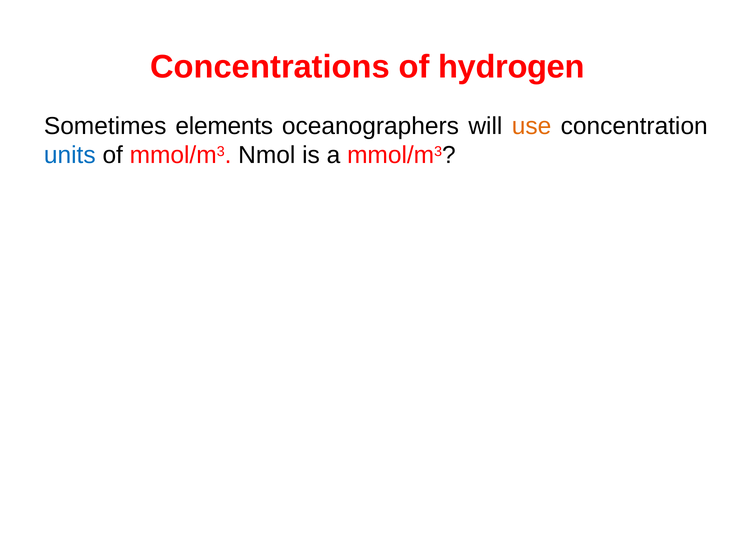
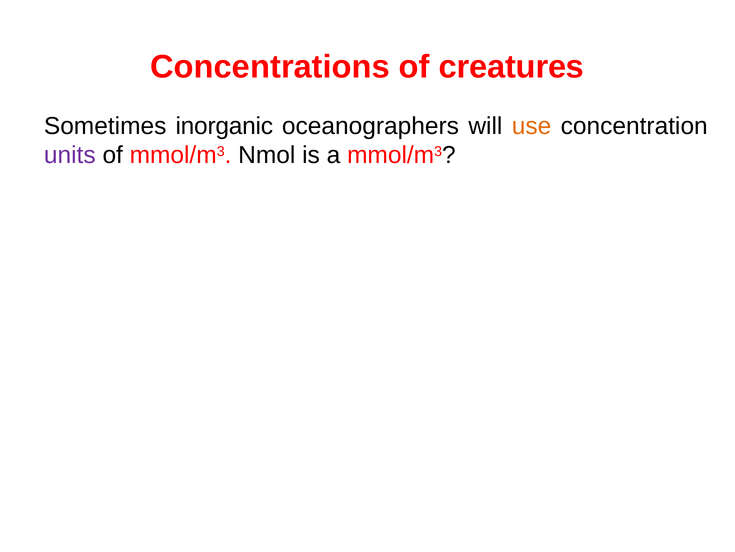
hydrogen: hydrogen -> creatures
elements: elements -> inorganic
units colour: blue -> purple
